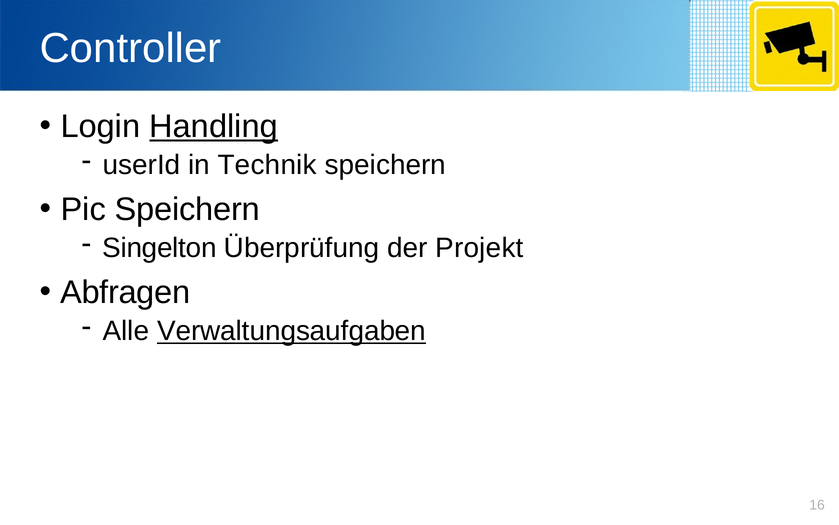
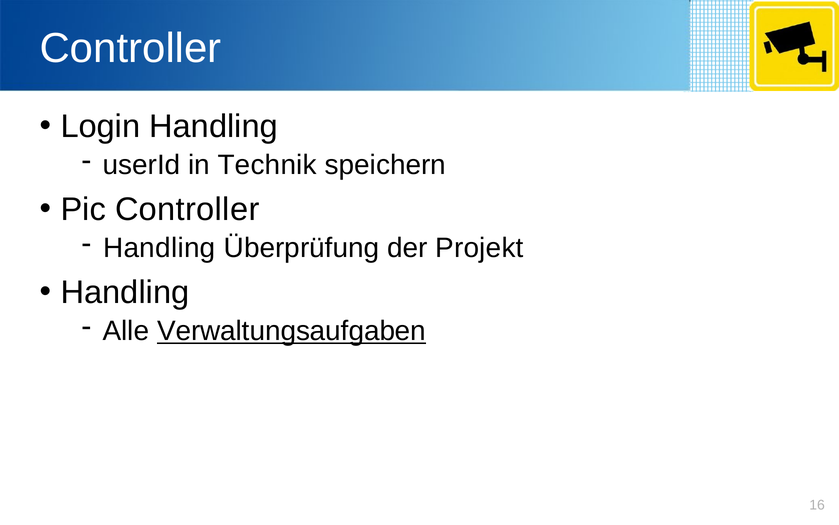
Handling at (214, 126) underline: present -> none
Pic Speichern: Speichern -> Controller
Singelton at (160, 248): Singelton -> Handling
Abfragen at (125, 292): Abfragen -> Handling
